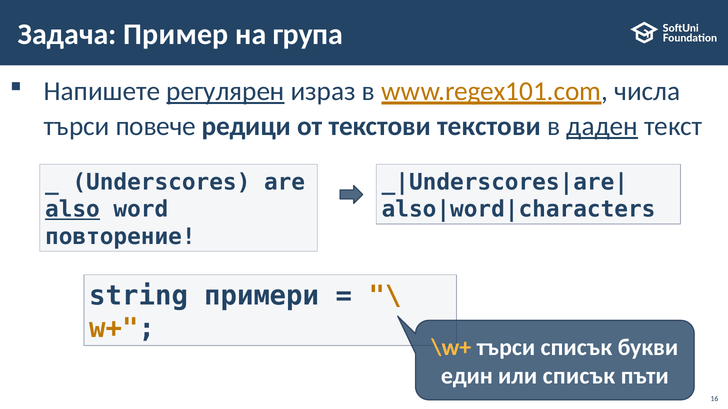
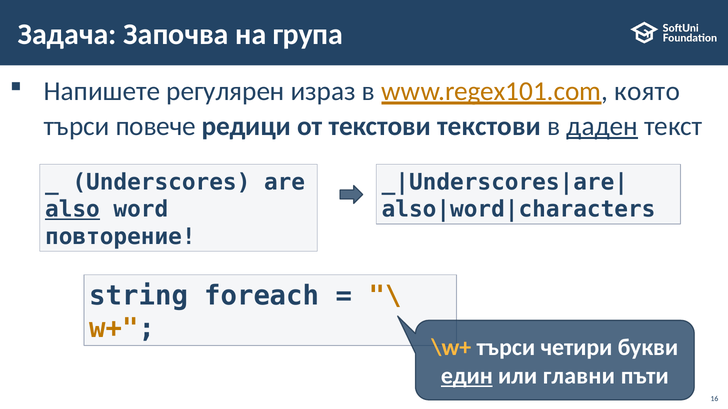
Пример: Пример -> Започва
регулярен underline: present -> none
числа: числа -> която
примери: примери -> foreach
търси списък: списък -> четири
един underline: none -> present
или списък: списък -> главни
